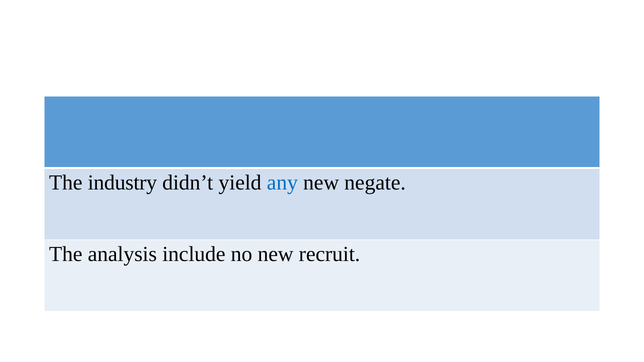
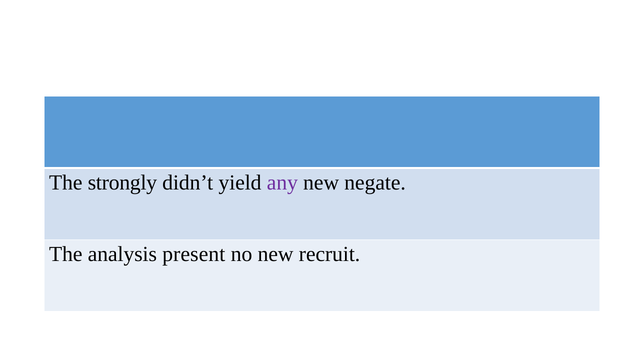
industry: industry -> strongly
any colour: blue -> purple
include: include -> present
